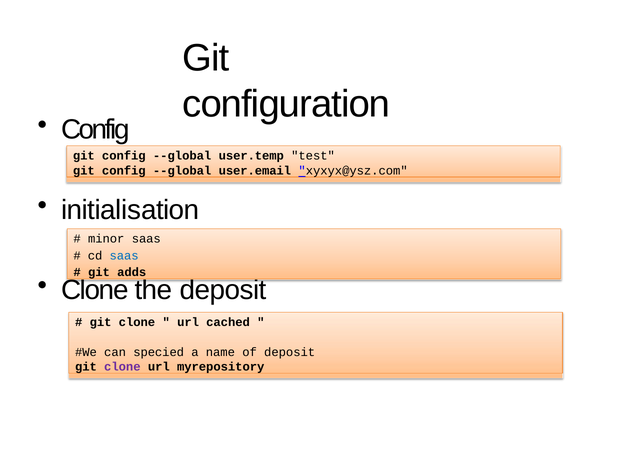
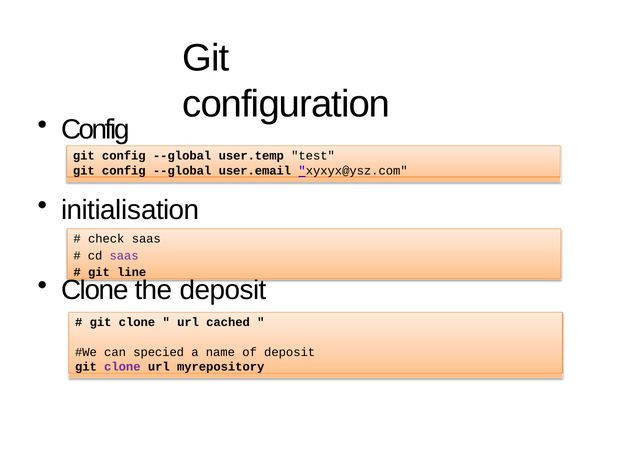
minor: minor -> check
saas at (124, 256) colour: blue -> purple
adds: adds -> line
